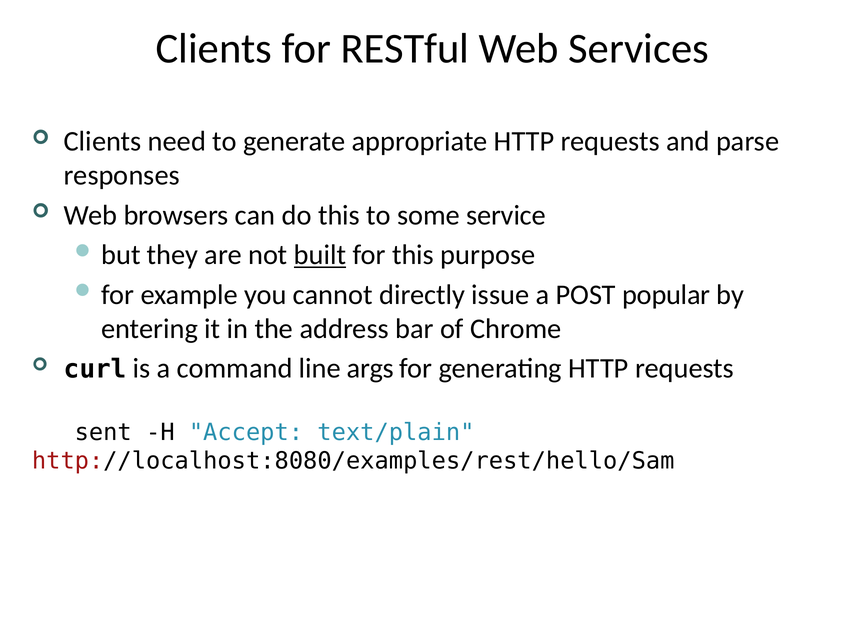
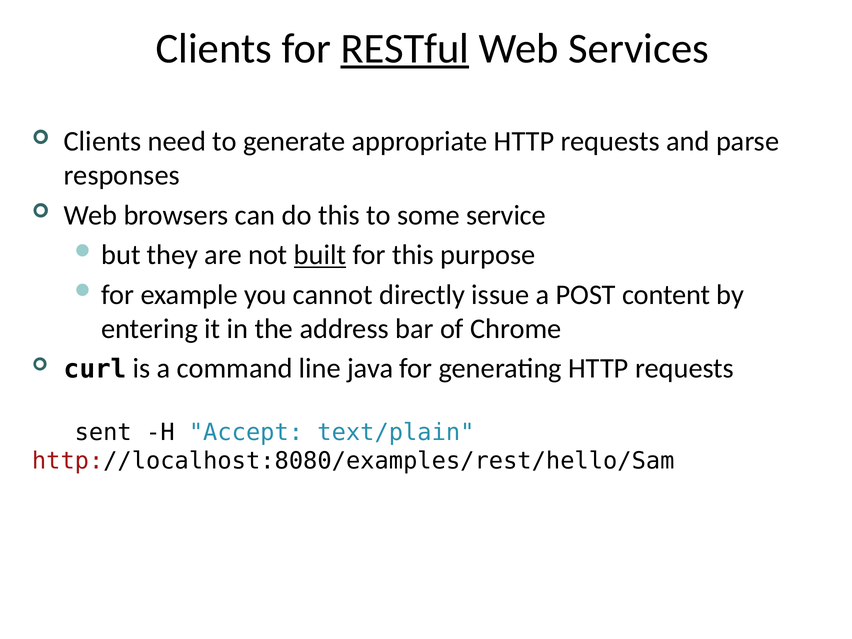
RESTful underline: none -> present
popular: popular -> content
args: args -> java
